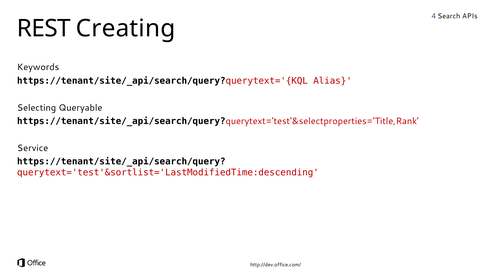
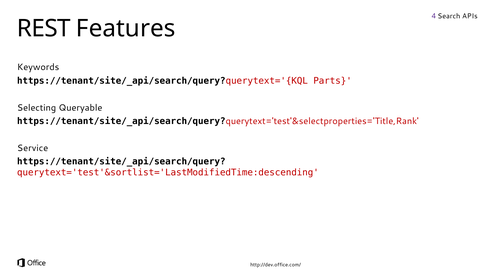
Creating: Creating -> Features
Alias: Alias -> Parts
